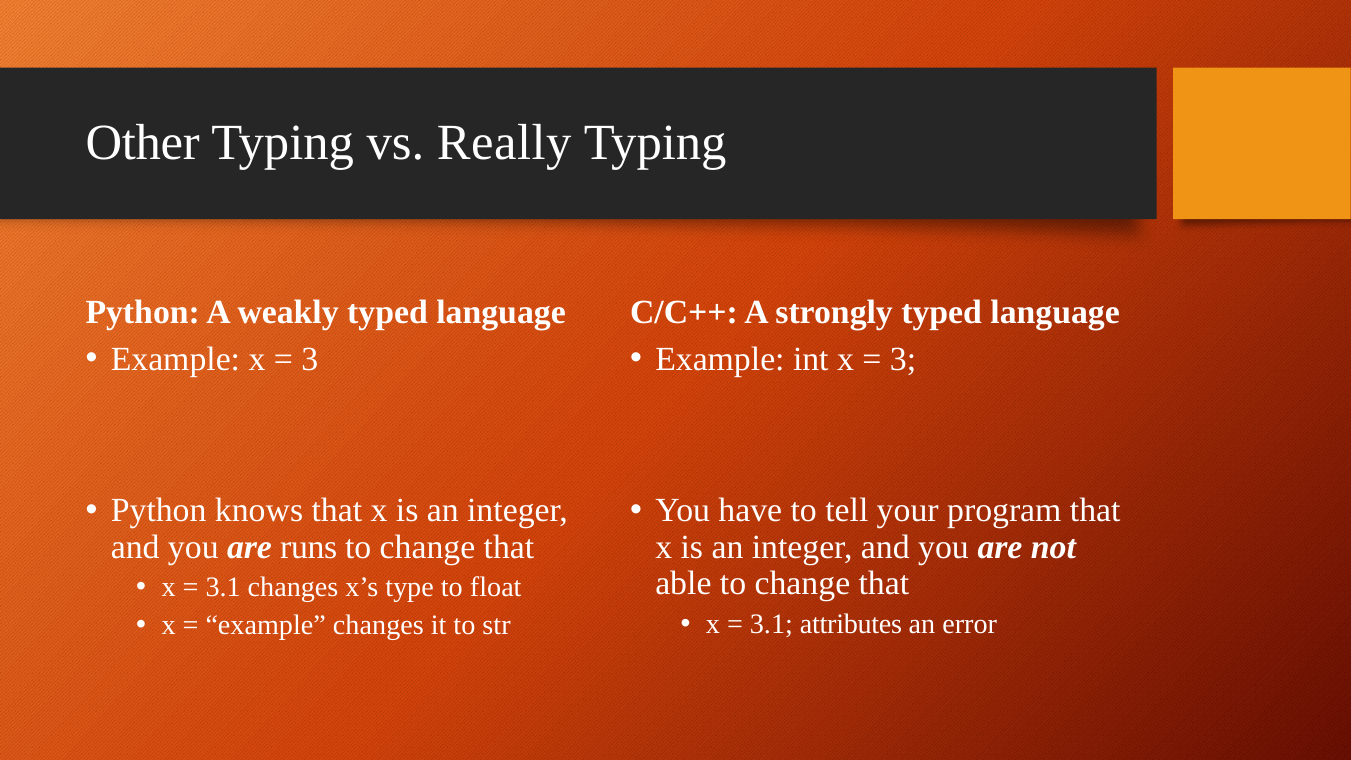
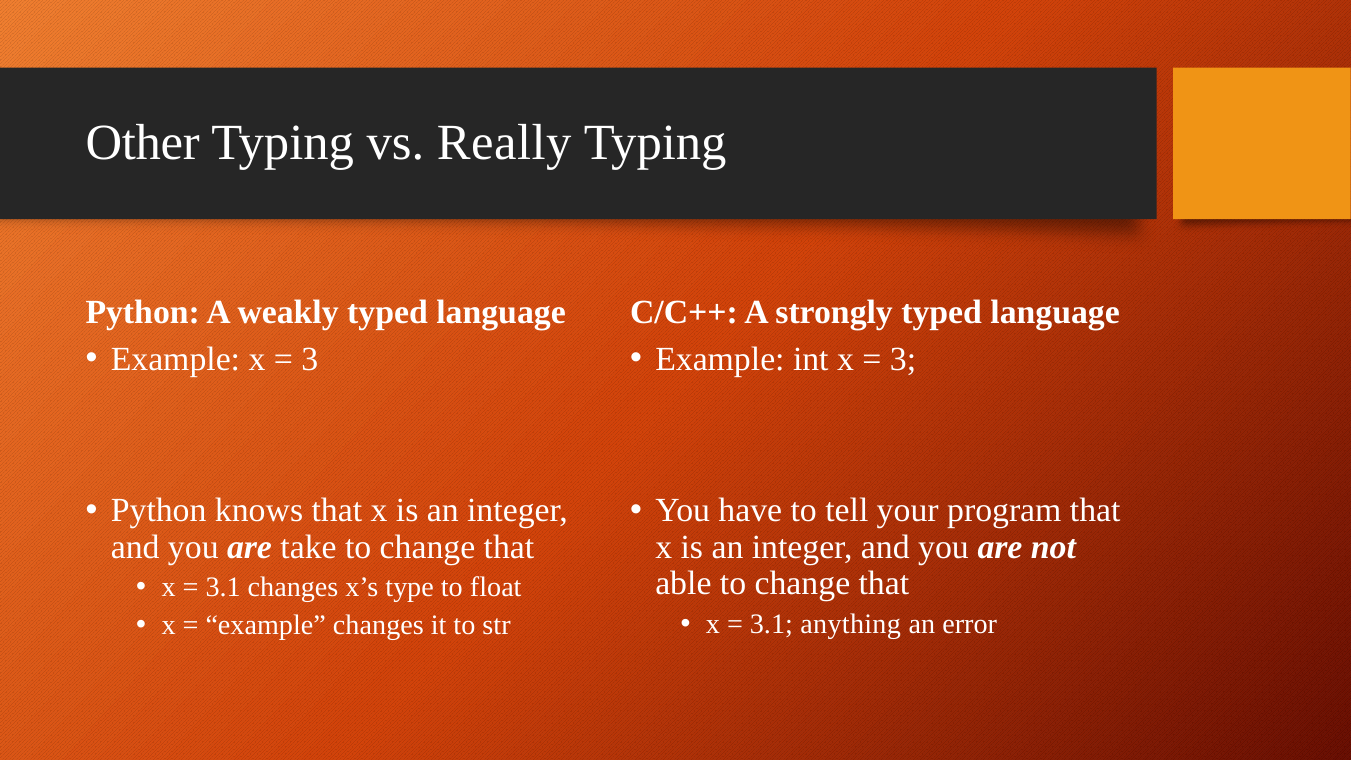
runs: runs -> take
attributes: attributes -> anything
